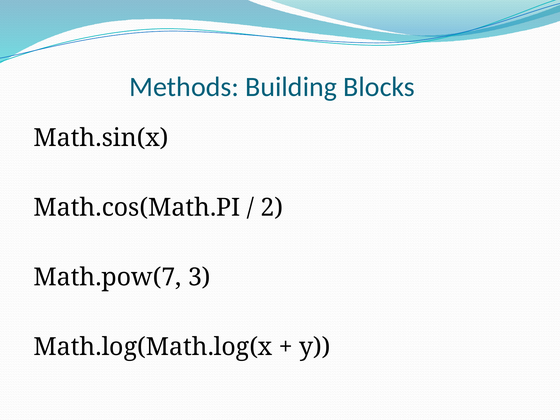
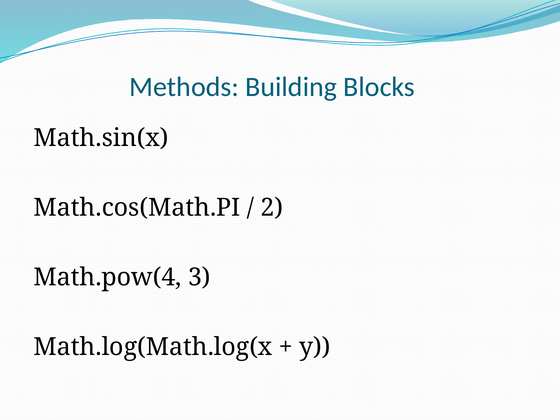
Math.pow(7: Math.pow(7 -> Math.pow(4
